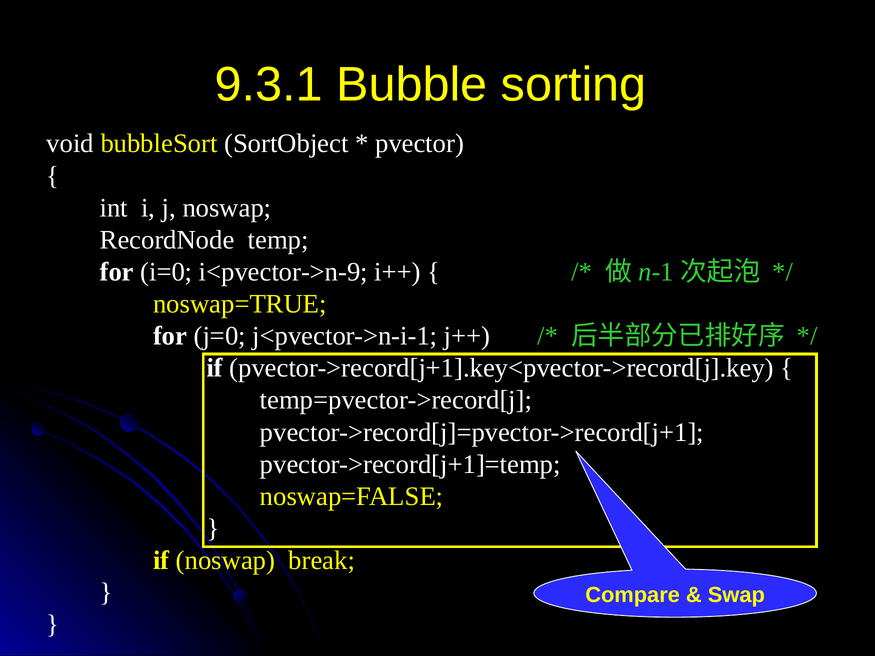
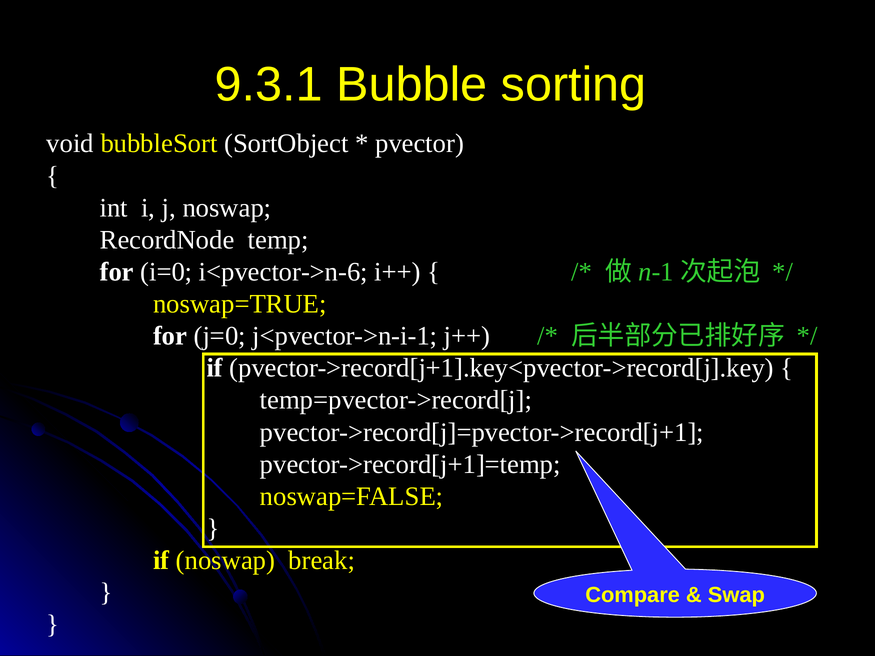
i<pvector->n-9: i<pvector->n-9 -> i<pvector->n-6
